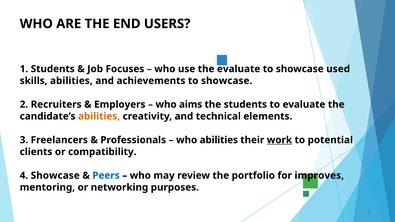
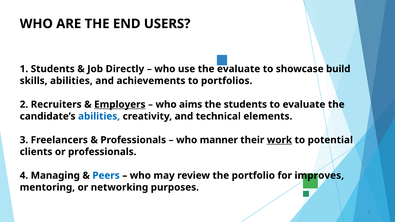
Focuses: Focuses -> Directly
used: used -> build
achievements to showcase: showcase -> portfolios
Employers underline: none -> present
abilities at (99, 116) colour: orange -> blue
who abilities: abilities -> manner
or compatibility: compatibility -> professionals
4 Showcase: Showcase -> Managing
